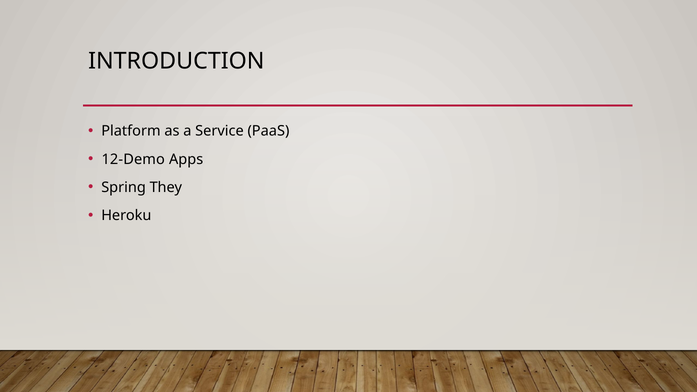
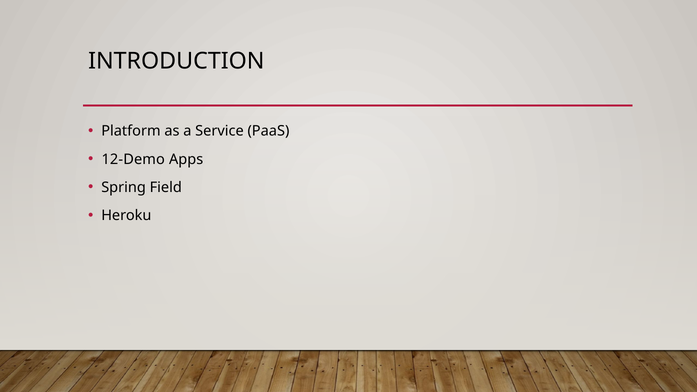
They: They -> Field
